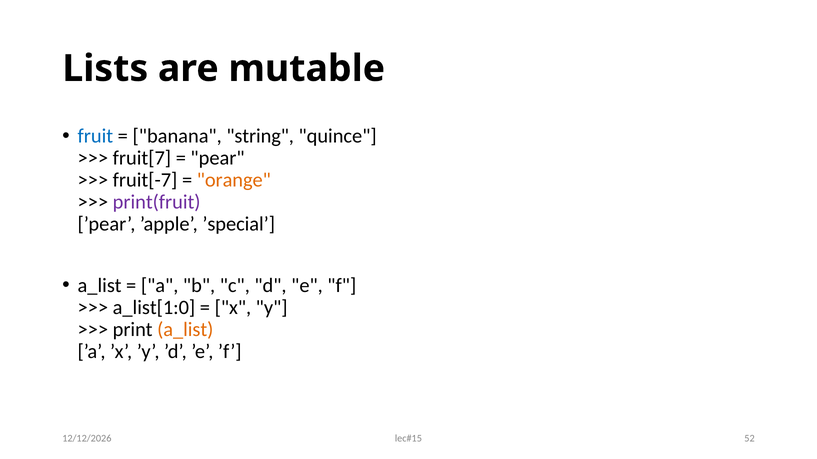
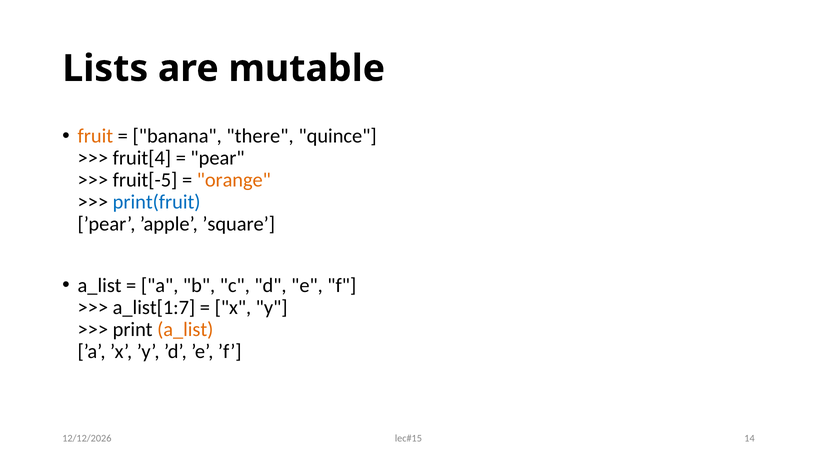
fruit colour: blue -> orange
string: string -> there
fruit[7: fruit[7 -> fruit[4
fruit[-7: fruit[-7 -> fruit[-5
print(fruit colour: purple -> blue
’special: ’special -> ’square
a_list[1:0: a_list[1:0 -> a_list[1:7
52: 52 -> 14
